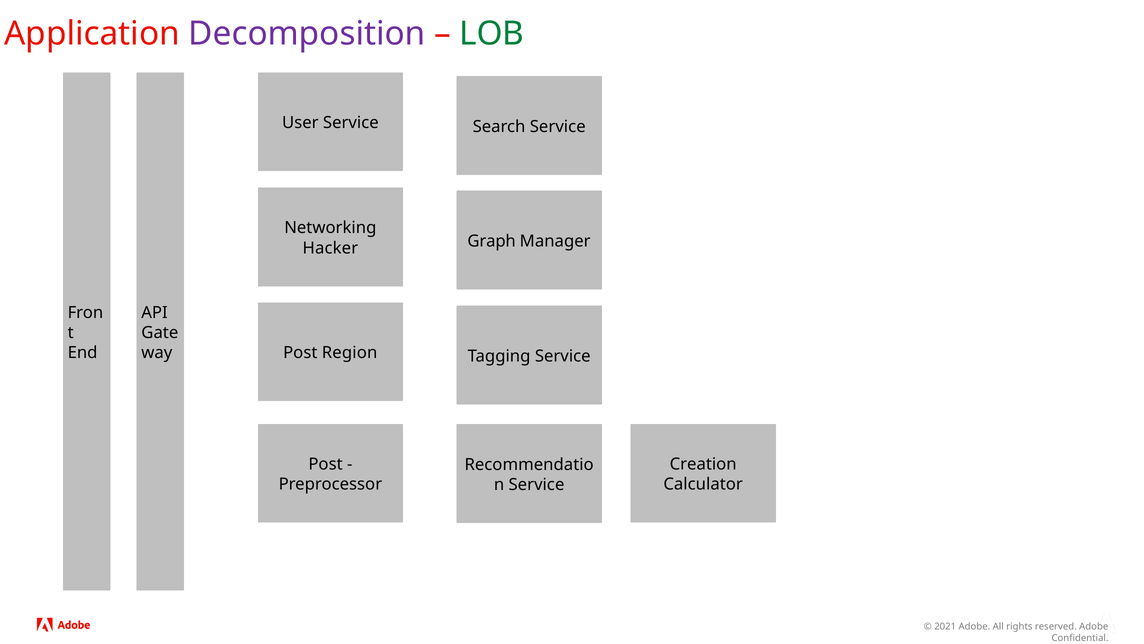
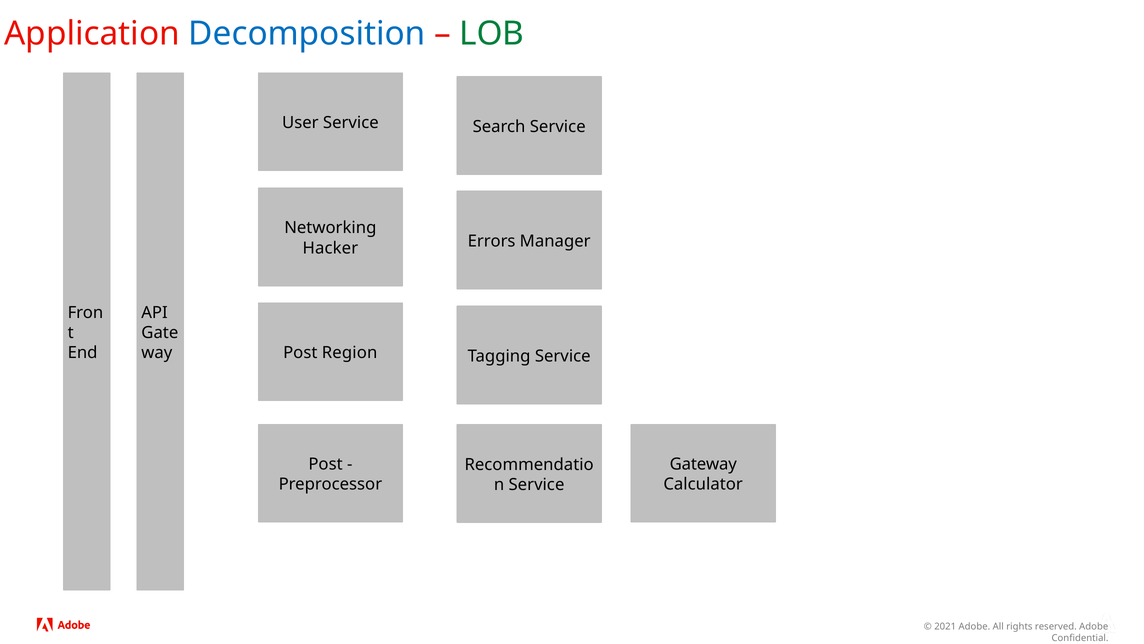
Decomposition colour: purple -> blue
Graph: Graph -> Errors
Creation: Creation -> Gateway
